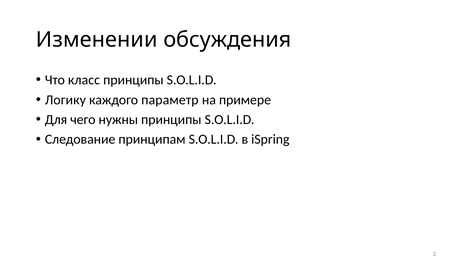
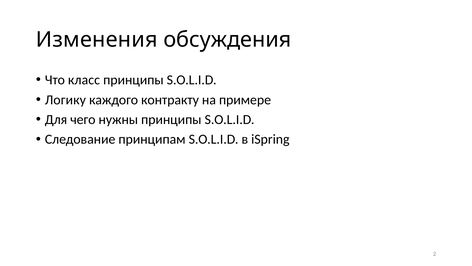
Изменении: Изменении -> Изменения
параметр: параметр -> контракту
